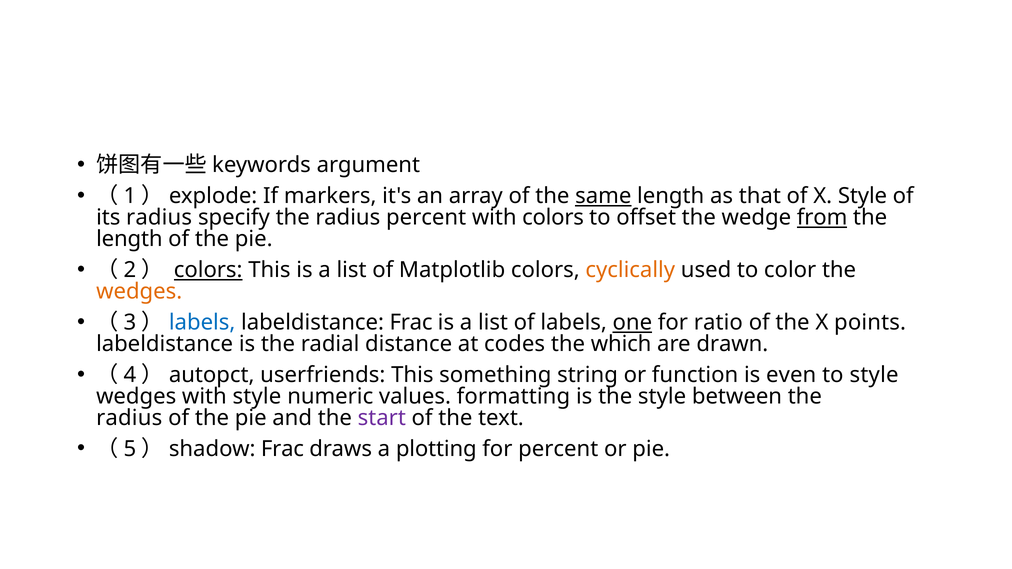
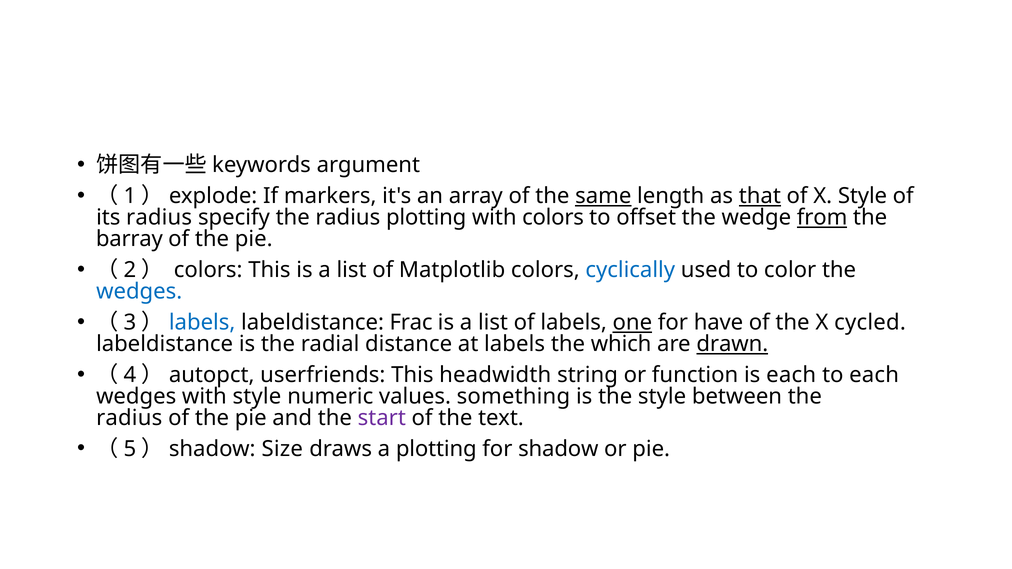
that underline: none -> present
radius percent: percent -> plotting
length at (129, 239): length -> barray
colors at (208, 270) underline: present -> none
cyclically colour: orange -> blue
wedges at (139, 292) colour: orange -> blue
ratio: ratio -> have
points: points -> cycled
at codes: codes -> labels
drawn underline: none -> present
something: something -> headwidth
is even: even -> each
to style: style -> each
formatting: formatting -> something
shadow Frac: Frac -> Size
for percent: percent -> shadow
